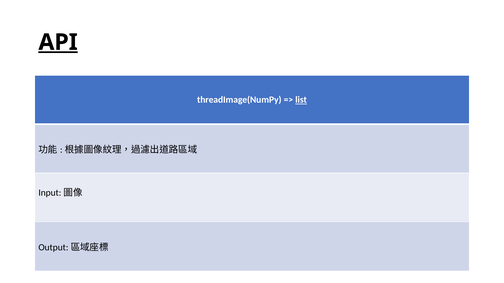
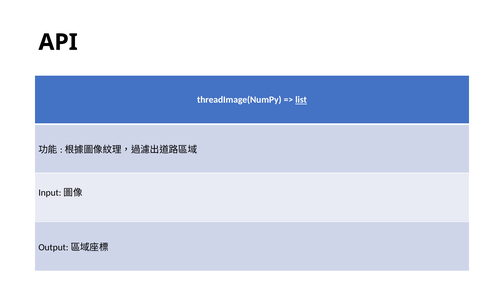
API underline: present -> none
